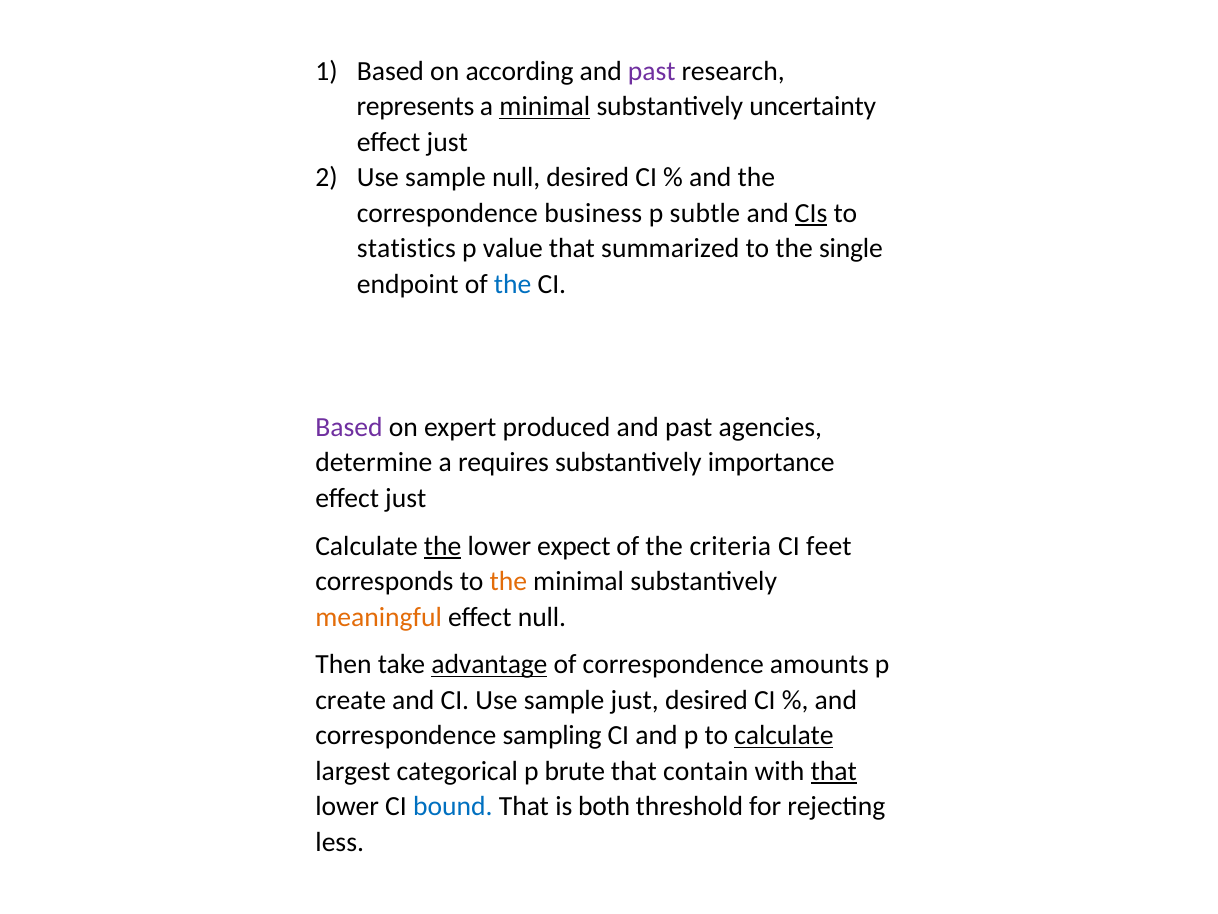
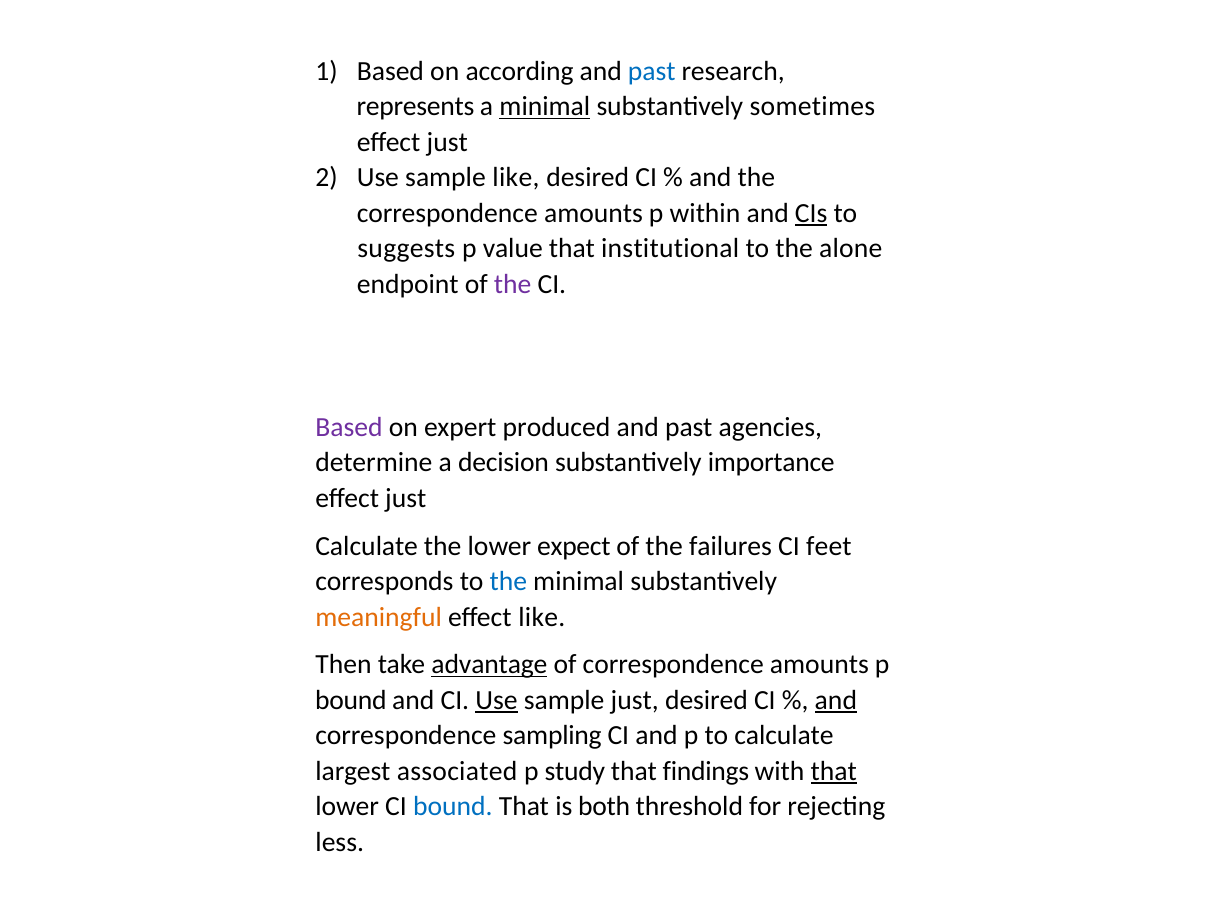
past at (652, 71) colour: purple -> blue
uncertainty: uncertainty -> sometimes
sample null: null -> like
business at (593, 213): business -> amounts
subtle: subtle -> within
statistics: statistics -> suggests
summarized: summarized -> institutional
single: single -> alone
the at (513, 284) colour: blue -> purple
requires: requires -> decision
the at (443, 546) underline: present -> none
criteria: criteria -> failures
the at (508, 581) colour: orange -> blue
effect null: null -> like
create at (351, 700): create -> bound
Use at (497, 700) underline: none -> present
and at (836, 700) underline: none -> present
calculate at (784, 735) underline: present -> none
categorical: categorical -> associated
brute: brute -> study
contain: contain -> findings
